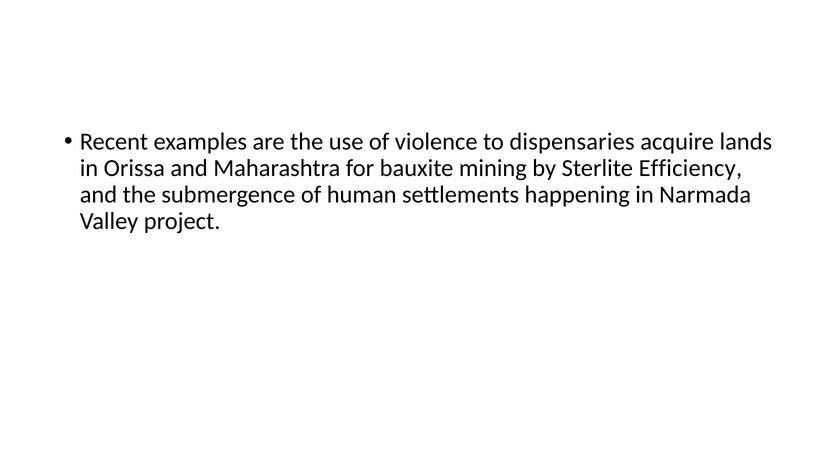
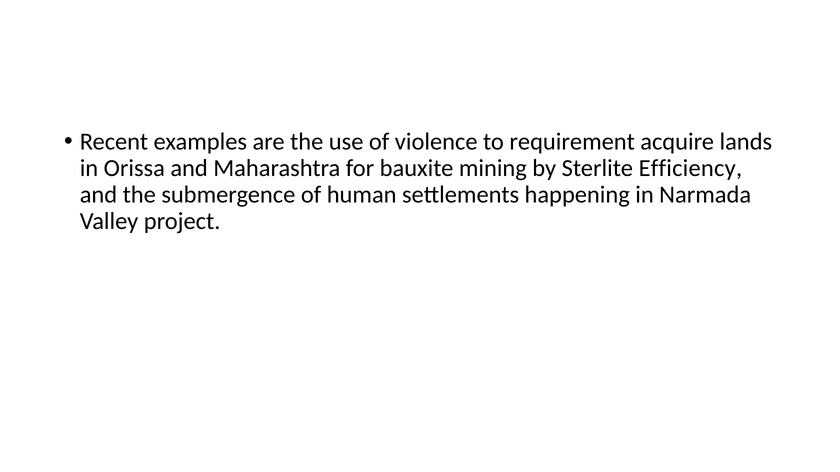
dispensaries: dispensaries -> requirement
